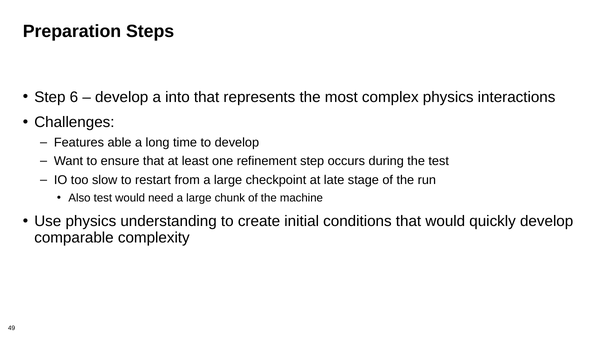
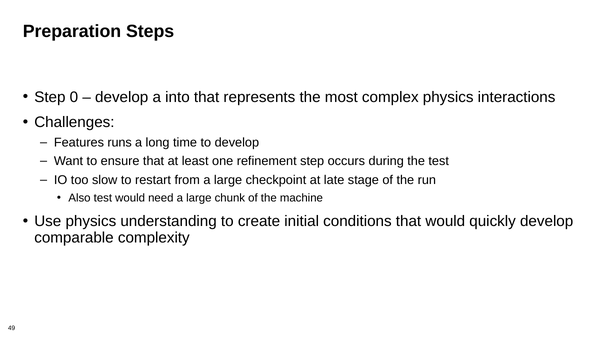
6: 6 -> 0
able: able -> runs
